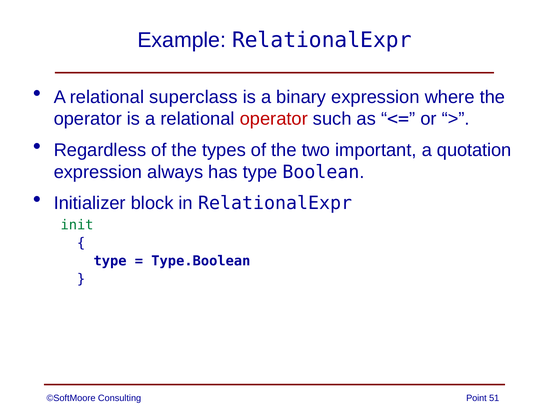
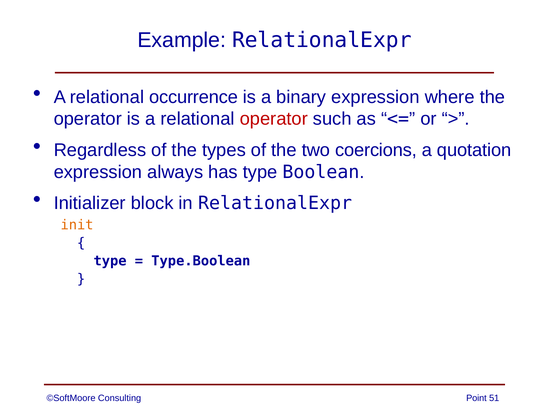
superclass: superclass -> occurrence
important: important -> coercions
init colour: green -> orange
